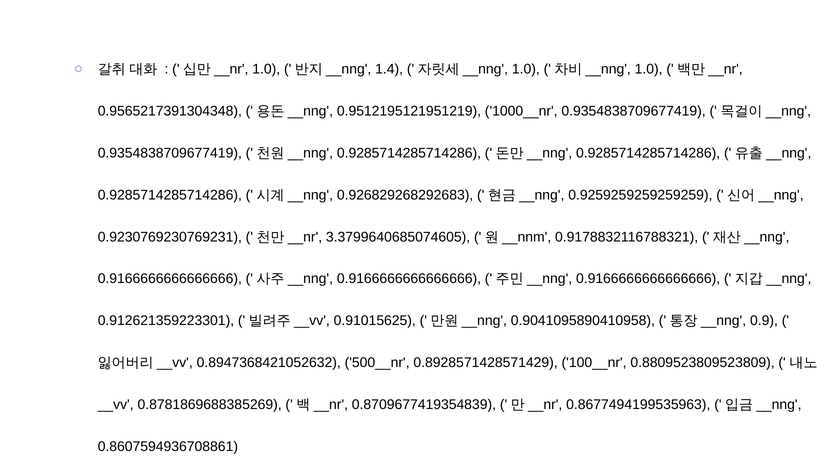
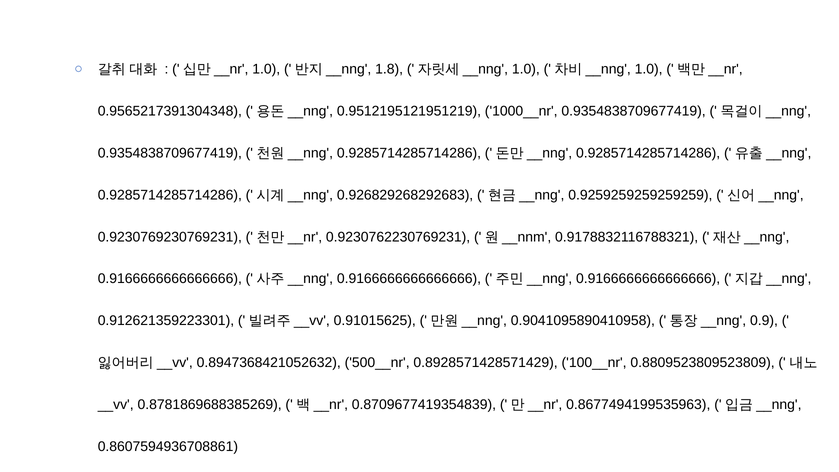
1.4: 1.4 -> 1.8
3.3799640685074605: 3.3799640685074605 -> 0.9230762230769231
